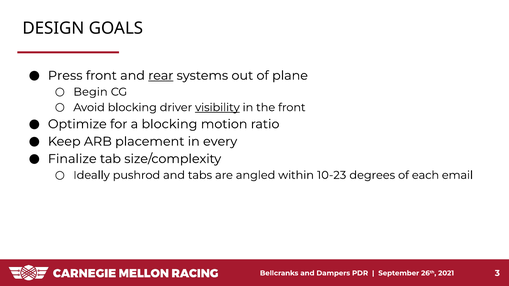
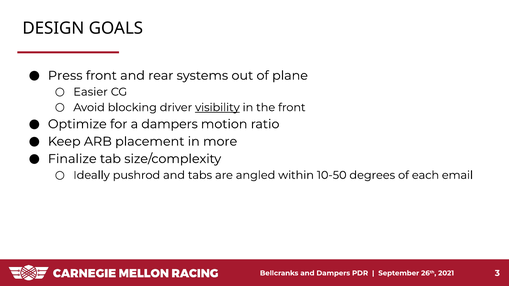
rear underline: present -> none
Begin: Begin -> Easier
a blocking: blocking -> dampers
every: every -> more
10-23: 10-23 -> 10-50
